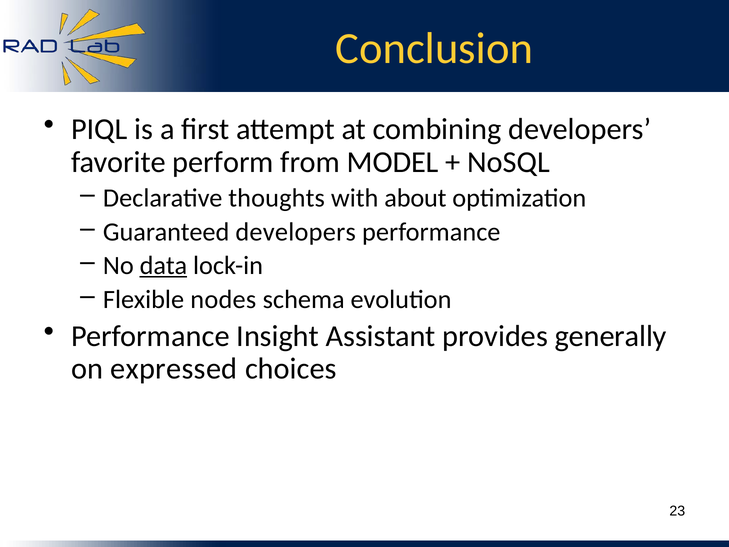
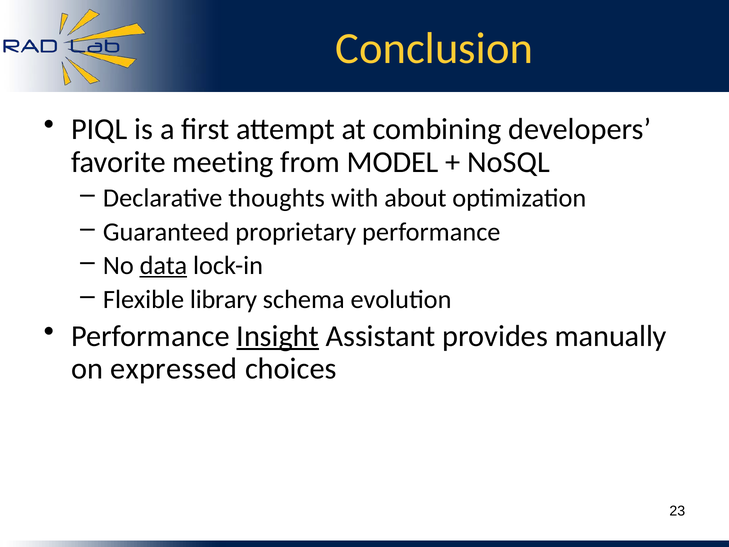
perform: perform -> meeting
Guaranteed developers: developers -> proprietary
nodes: nodes -> library
Insight underline: none -> present
generally: generally -> manually
